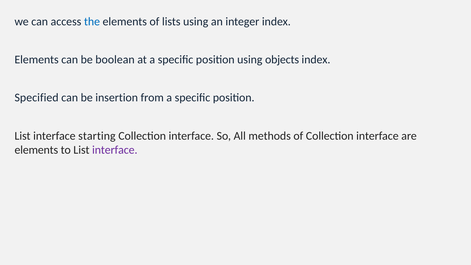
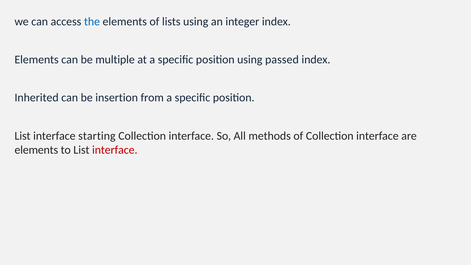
boolean: boolean -> multiple
objects: objects -> passed
Specified: Specified -> Inherited
interface at (115, 150) colour: purple -> red
